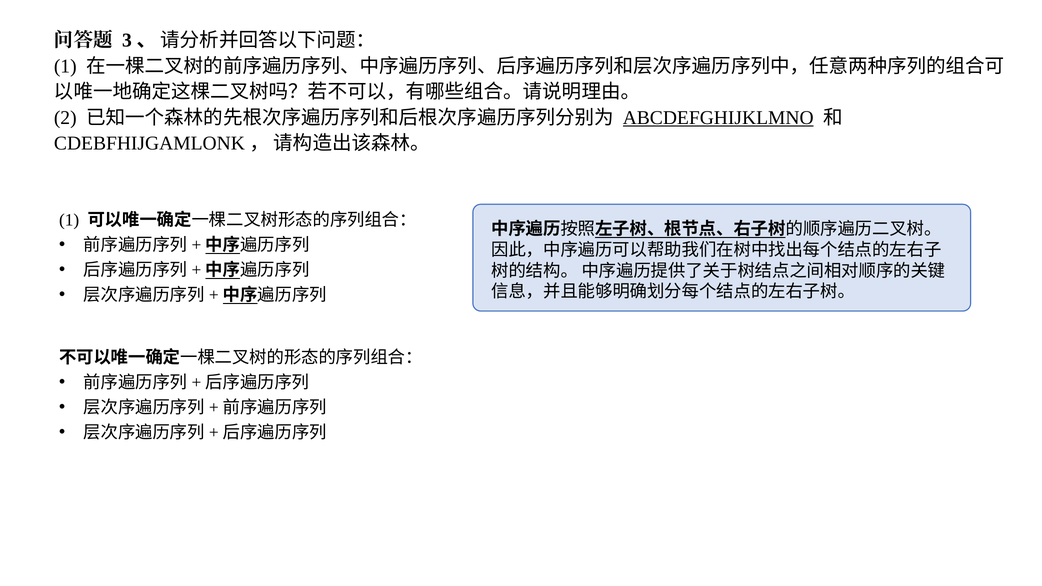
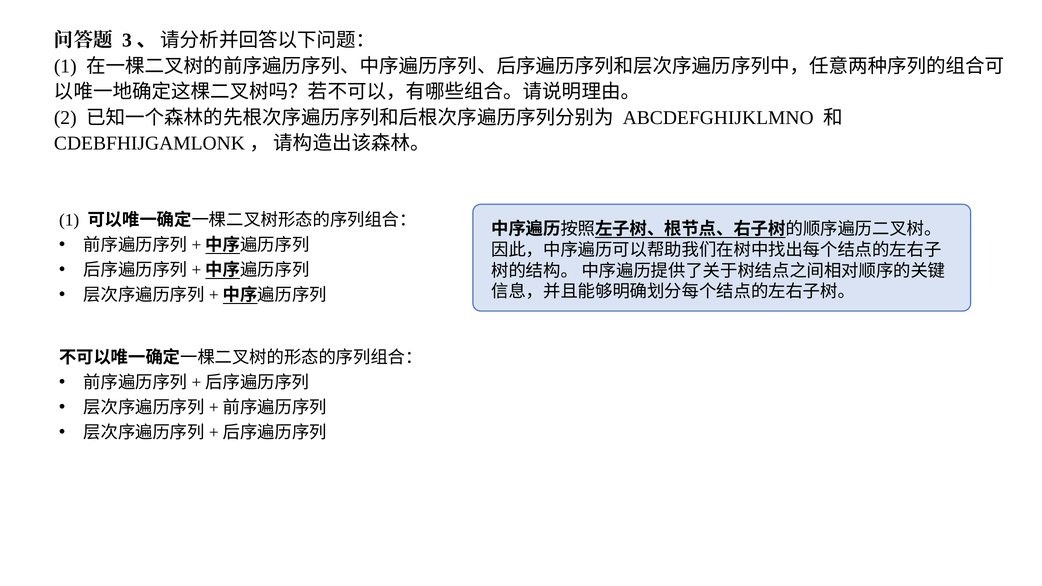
ABCDEFGHIJKLMNO underline: present -> none
